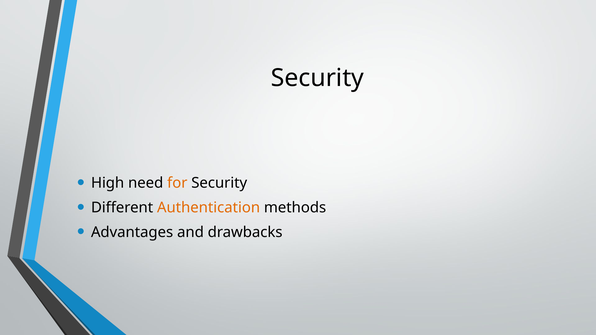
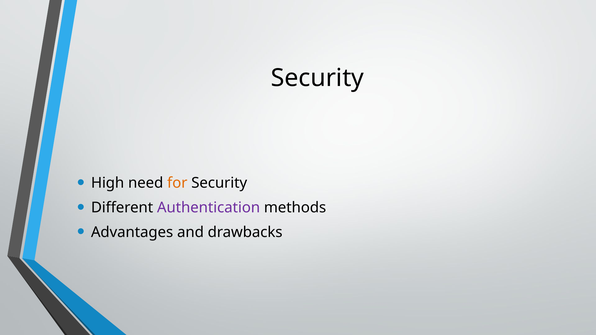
Authentication colour: orange -> purple
